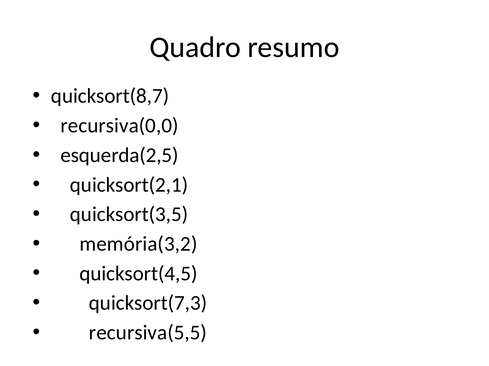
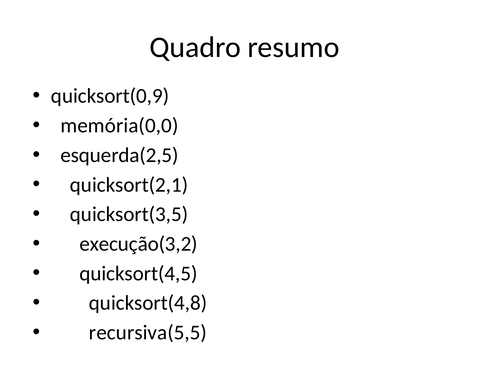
quicksort(8,7: quicksort(8,7 -> quicksort(0,9
recursiva(0,0: recursiva(0,0 -> memória(0,0
memória(3,2: memória(3,2 -> execução(3,2
quicksort(7,3: quicksort(7,3 -> quicksort(4,8
